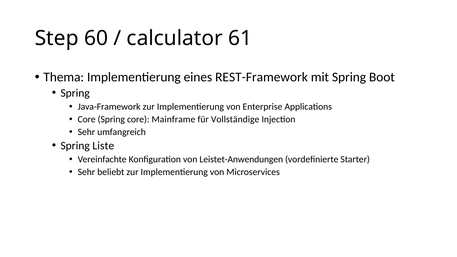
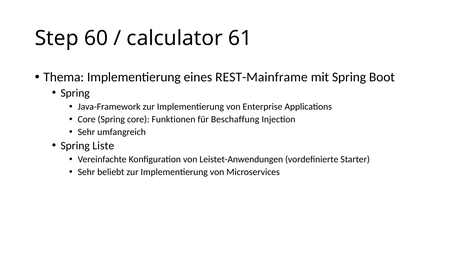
REST-Framework: REST-Framework -> REST-Mainframe
Mainframe: Mainframe -> Funktionen
Vollständige: Vollständige -> Beschaffung
